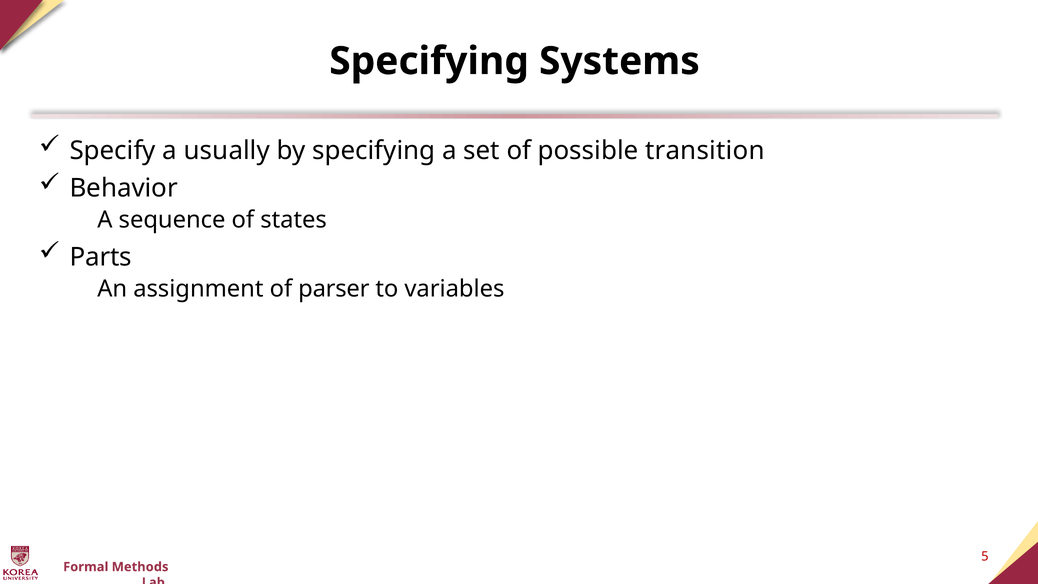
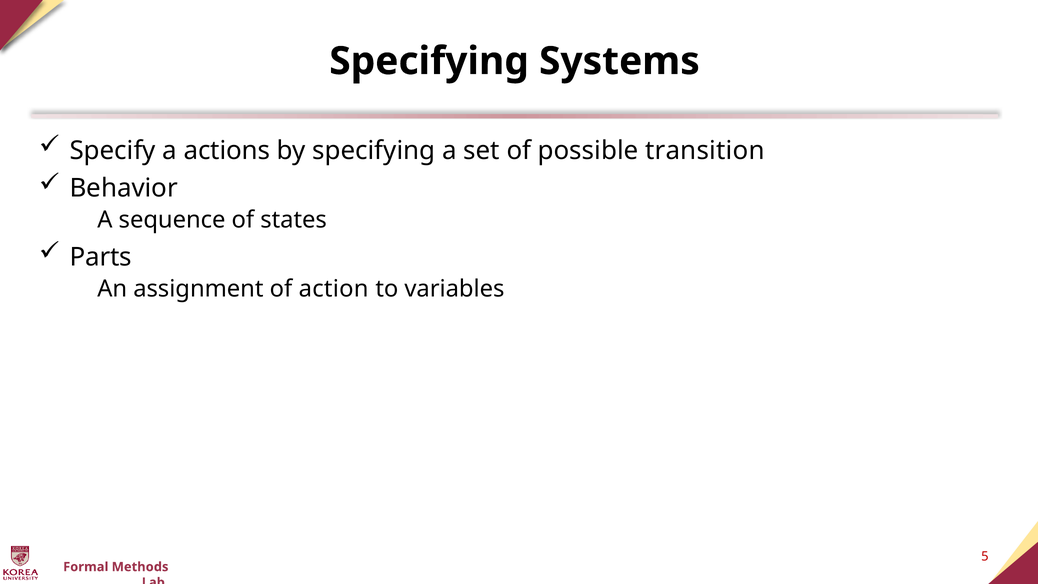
usually: usually -> actions
parser: parser -> action
